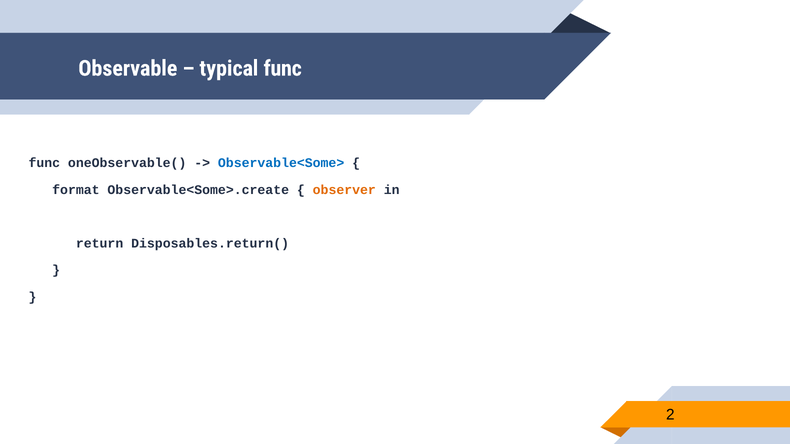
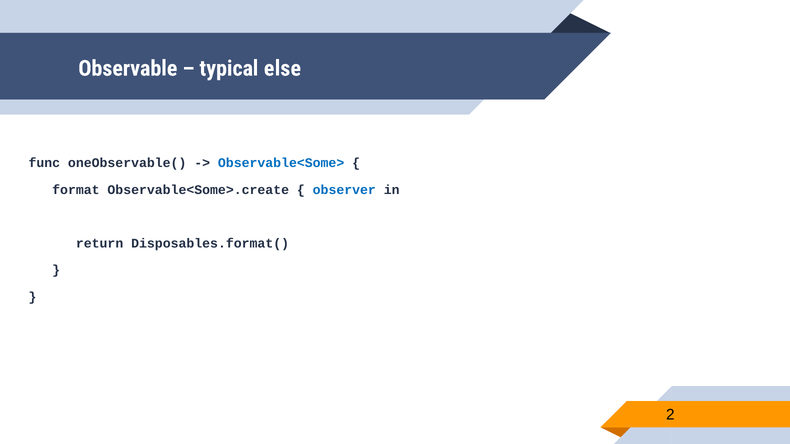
typical func: func -> else
observer colour: orange -> blue
Disposables.return(: Disposables.return( -> Disposables.format(
